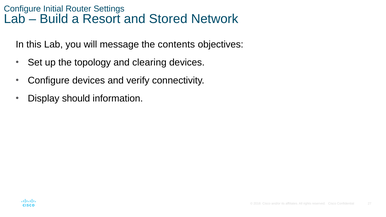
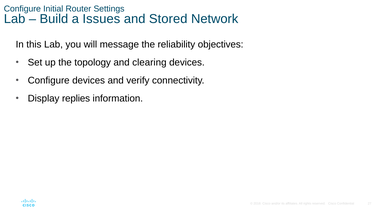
Resort: Resort -> Issues
contents: contents -> reliability
should: should -> replies
